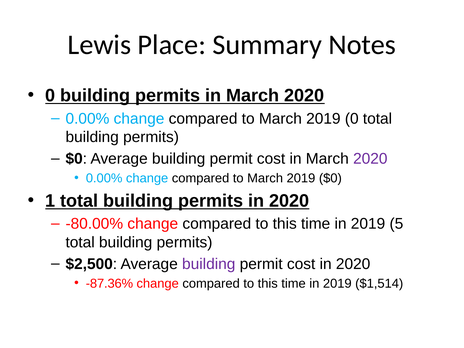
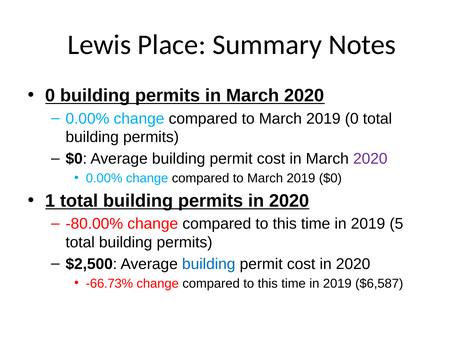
building at (209, 264) colour: purple -> blue
-87.36%: -87.36% -> -66.73%
$1,514: $1,514 -> $6,587
